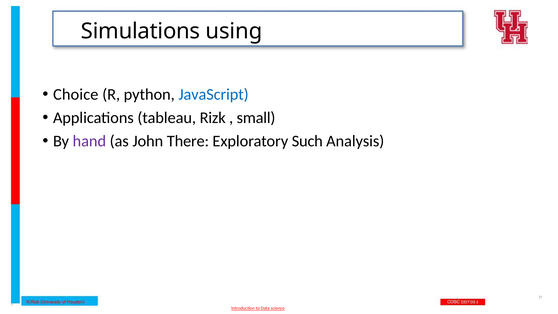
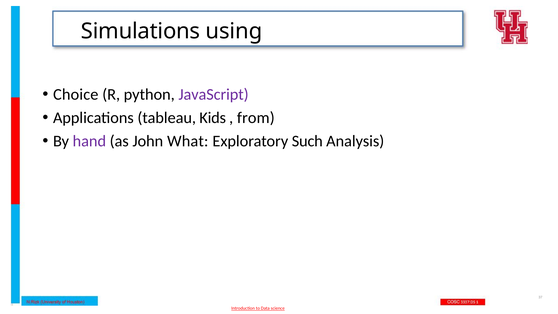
JavaScript colour: blue -> purple
Rizk: Rizk -> Kids
small: small -> from
There: There -> What
